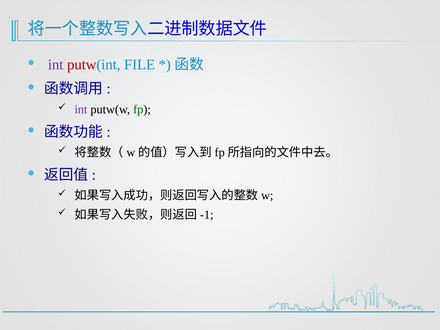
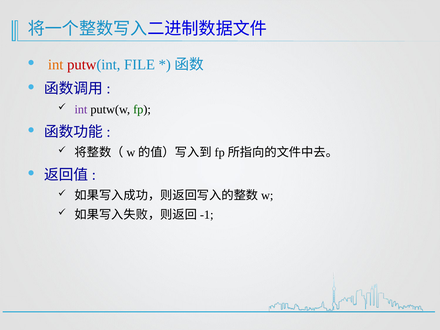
int at (56, 65) colour: purple -> orange
